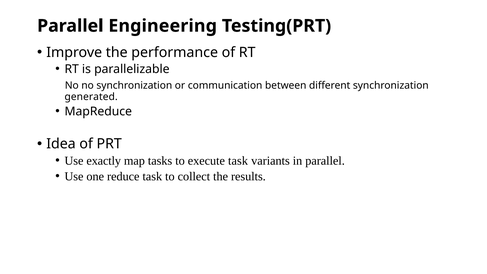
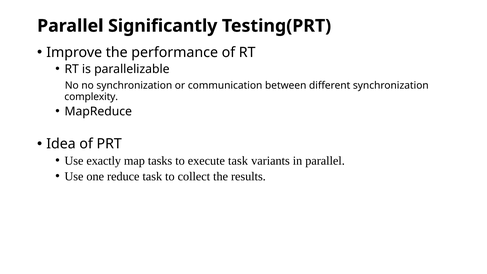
Engineering: Engineering -> Significantly
generated: generated -> complexity
